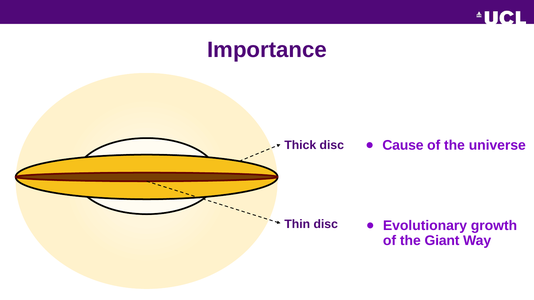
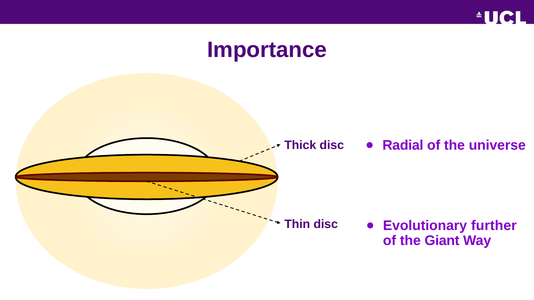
Cause: Cause -> Radial
growth: growth -> further
